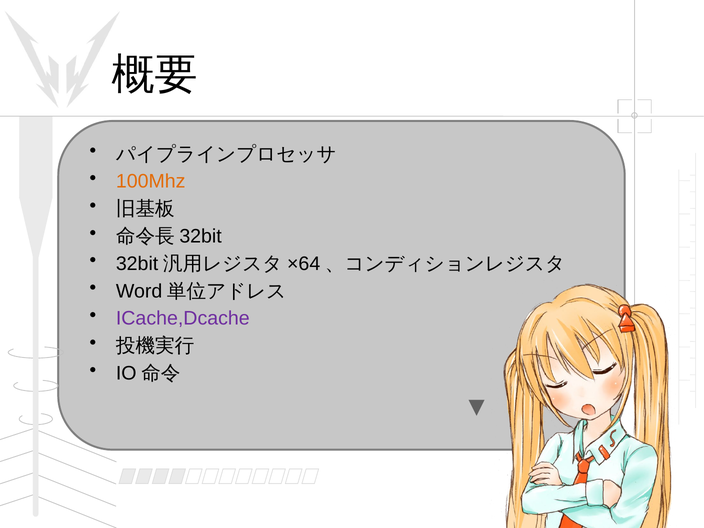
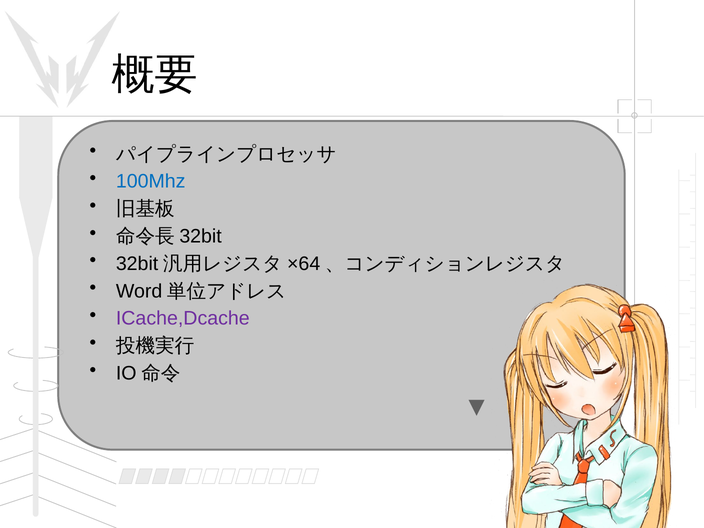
100Mhz colour: orange -> blue
